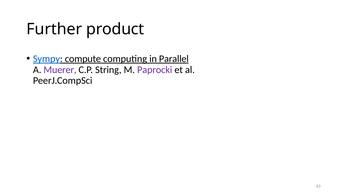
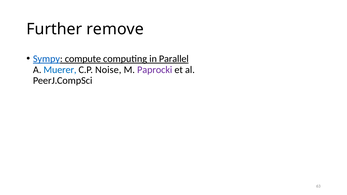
product: product -> remove
Muerer colour: purple -> blue
String: String -> Noise
